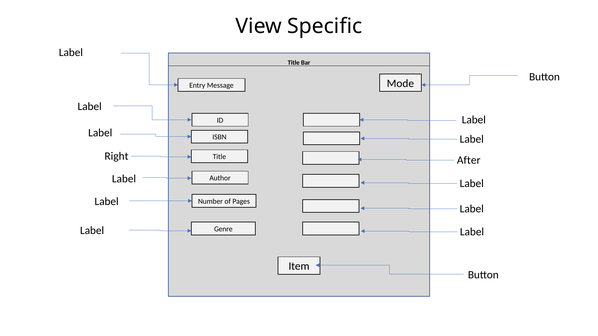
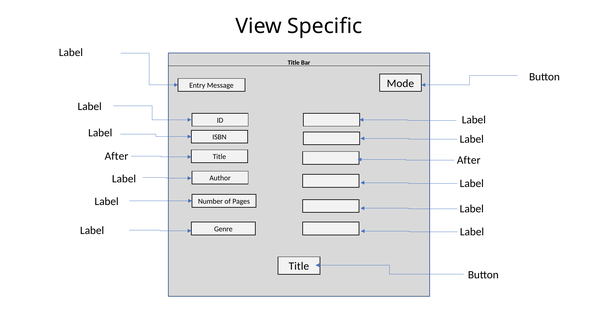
Right at (116, 156): Right -> After
Item at (299, 267): Item -> Title
